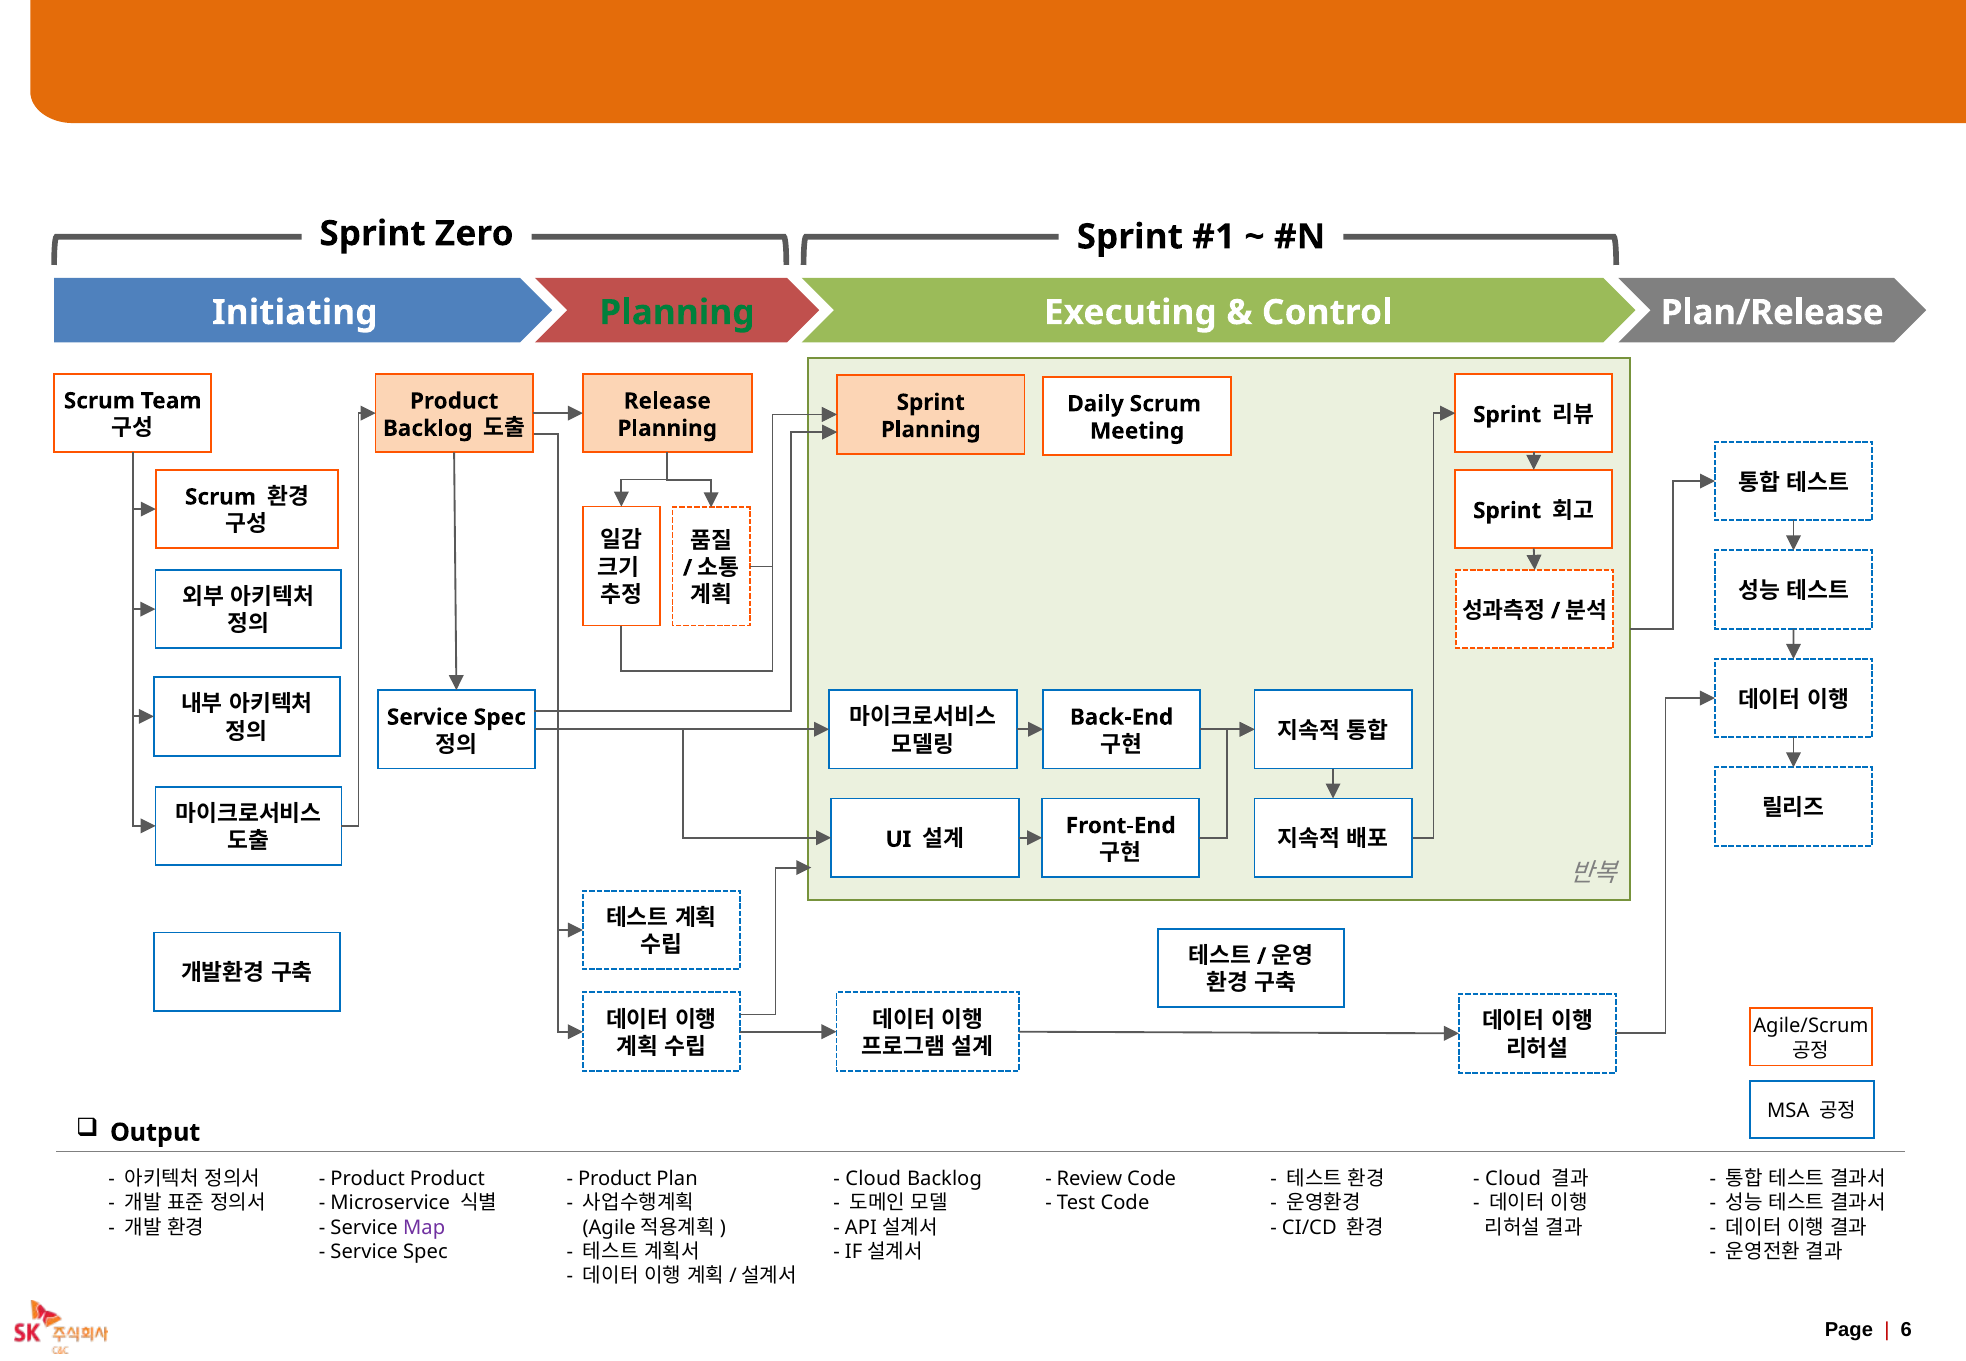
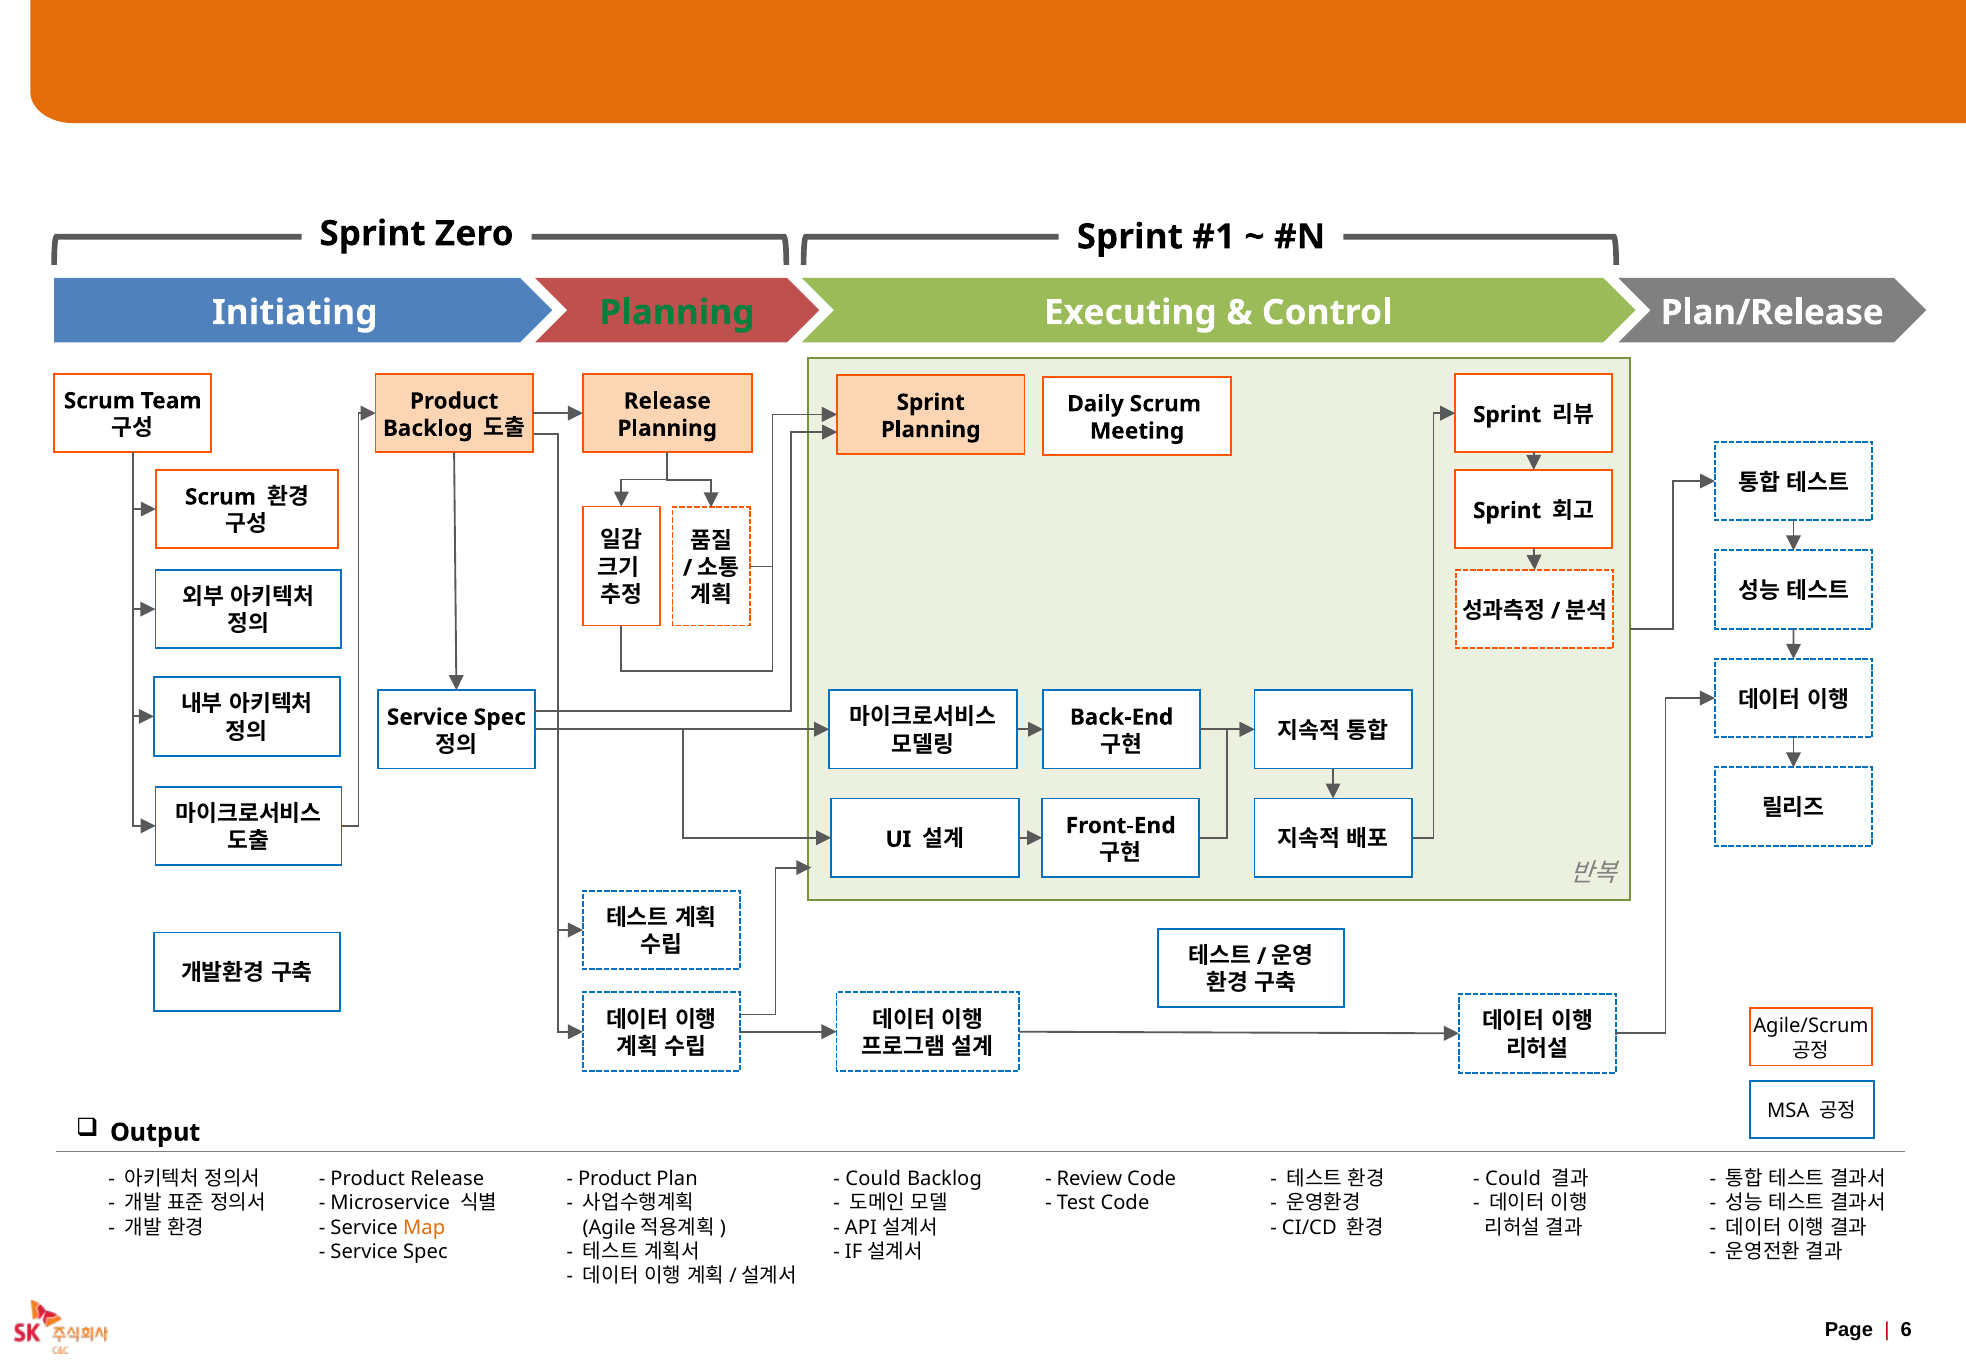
Product Product: Product -> Release
Cloud at (873, 1179): Cloud -> Could
Cloud at (1513, 1179): Cloud -> Could
Map colour: purple -> orange
